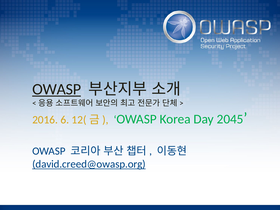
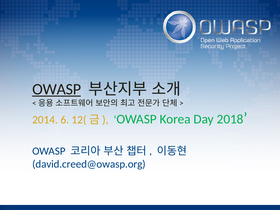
2016: 2016 -> 2014
2045: 2045 -> 2018
david.creed@owasp.org underline: present -> none
